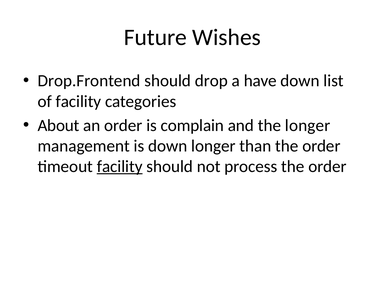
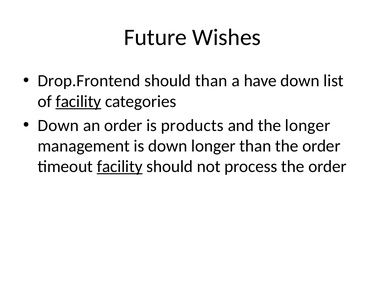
should drop: drop -> than
facility at (78, 101) underline: none -> present
About at (58, 125): About -> Down
complain: complain -> products
